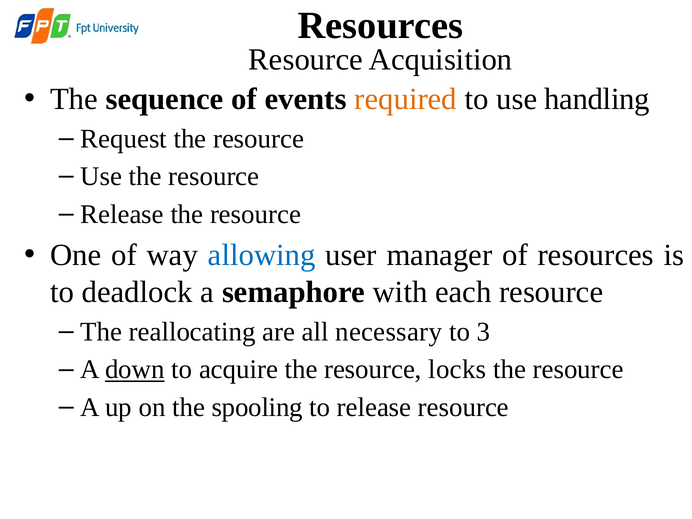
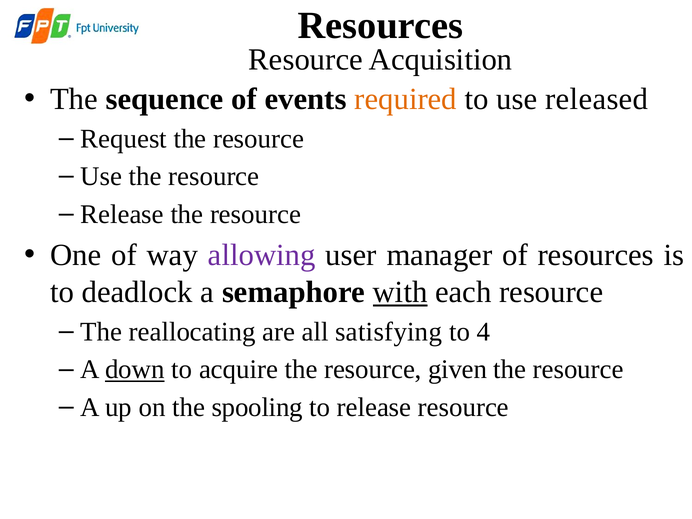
handling: handling -> released
allowing colour: blue -> purple
with underline: none -> present
necessary: necessary -> satisfying
3: 3 -> 4
locks: locks -> given
